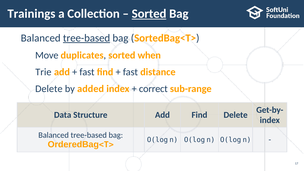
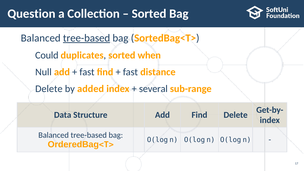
Trainings: Trainings -> Question
Sorted at (149, 14) underline: present -> none
Move: Move -> Could
Trie: Trie -> Null
correct: correct -> several
